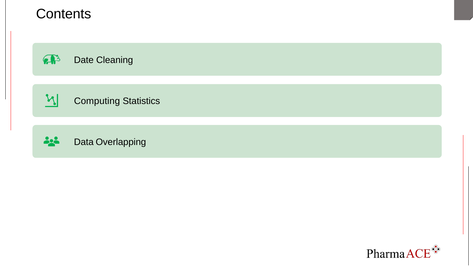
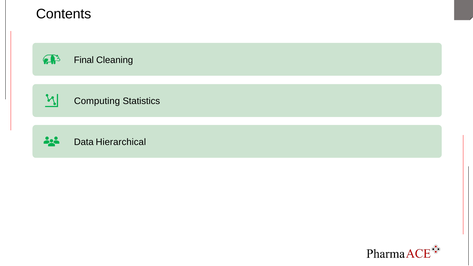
Date: Date -> Final
Overlapping: Overlapping -> Hierarchical
